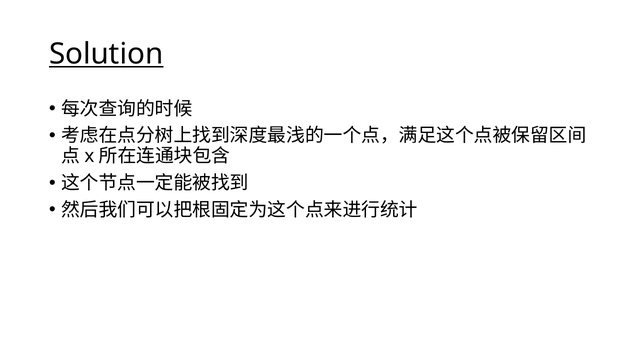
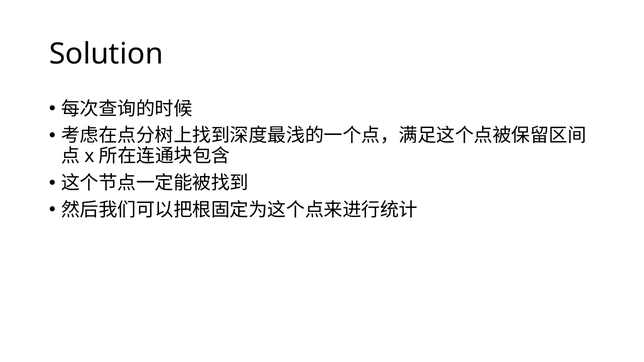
Solution underline: present -> none
